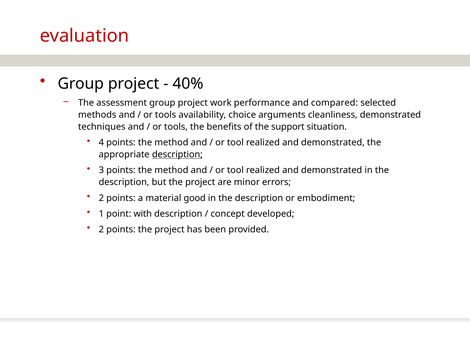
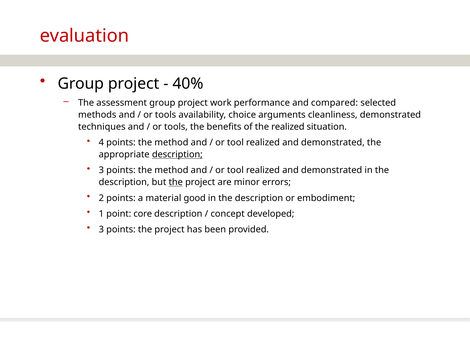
the support: support -> realized
the at (176, 183) underline: none -> present
with: with -> core
2 at (101, 230): 2 -> 3
